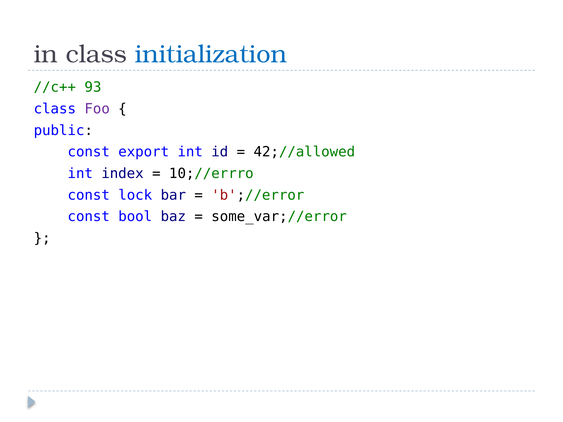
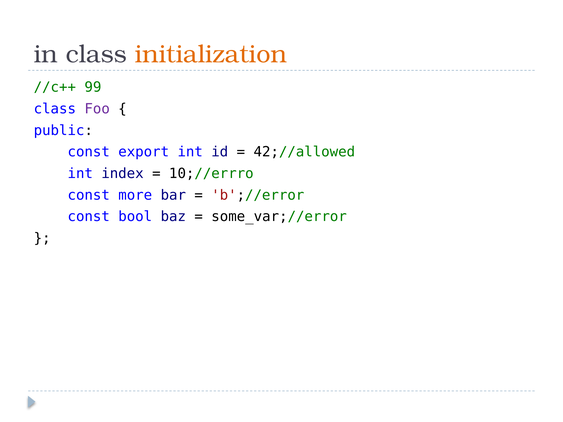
initialization colour: blue -> orange
93: 93 -> 99
lock: lock -> more
